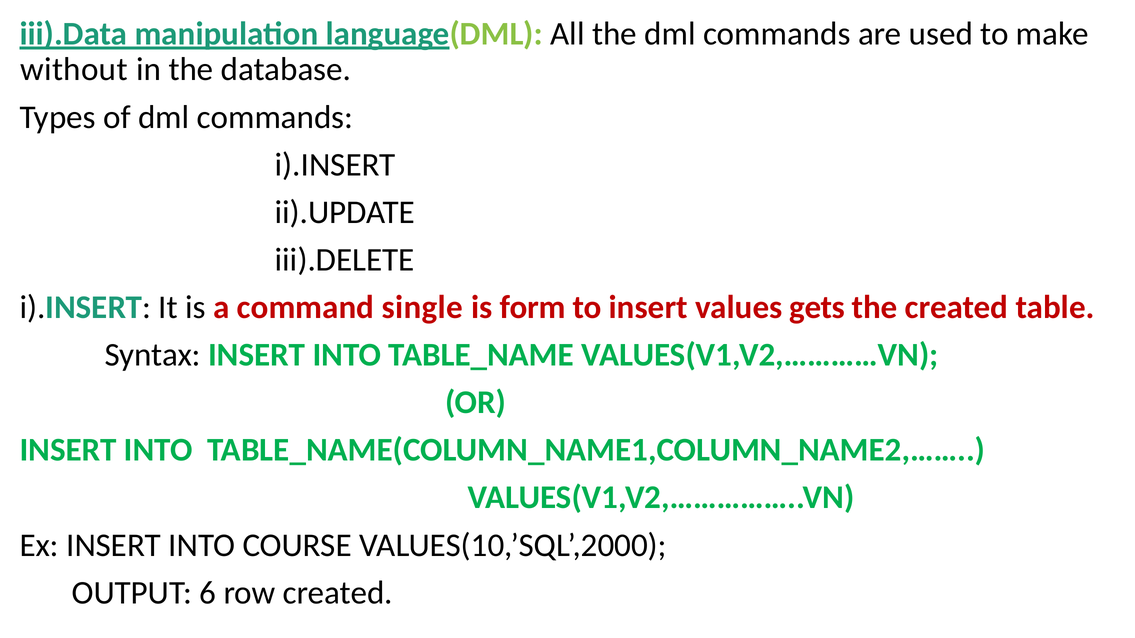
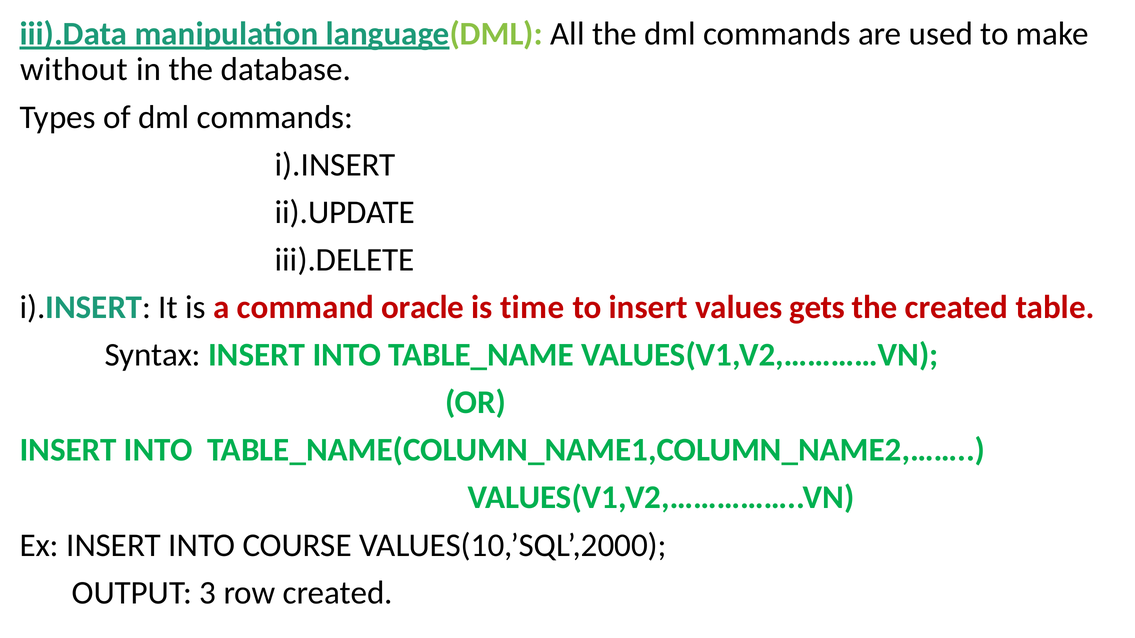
single: single -> oracle
form: form -> time
6: 6 -> 3
